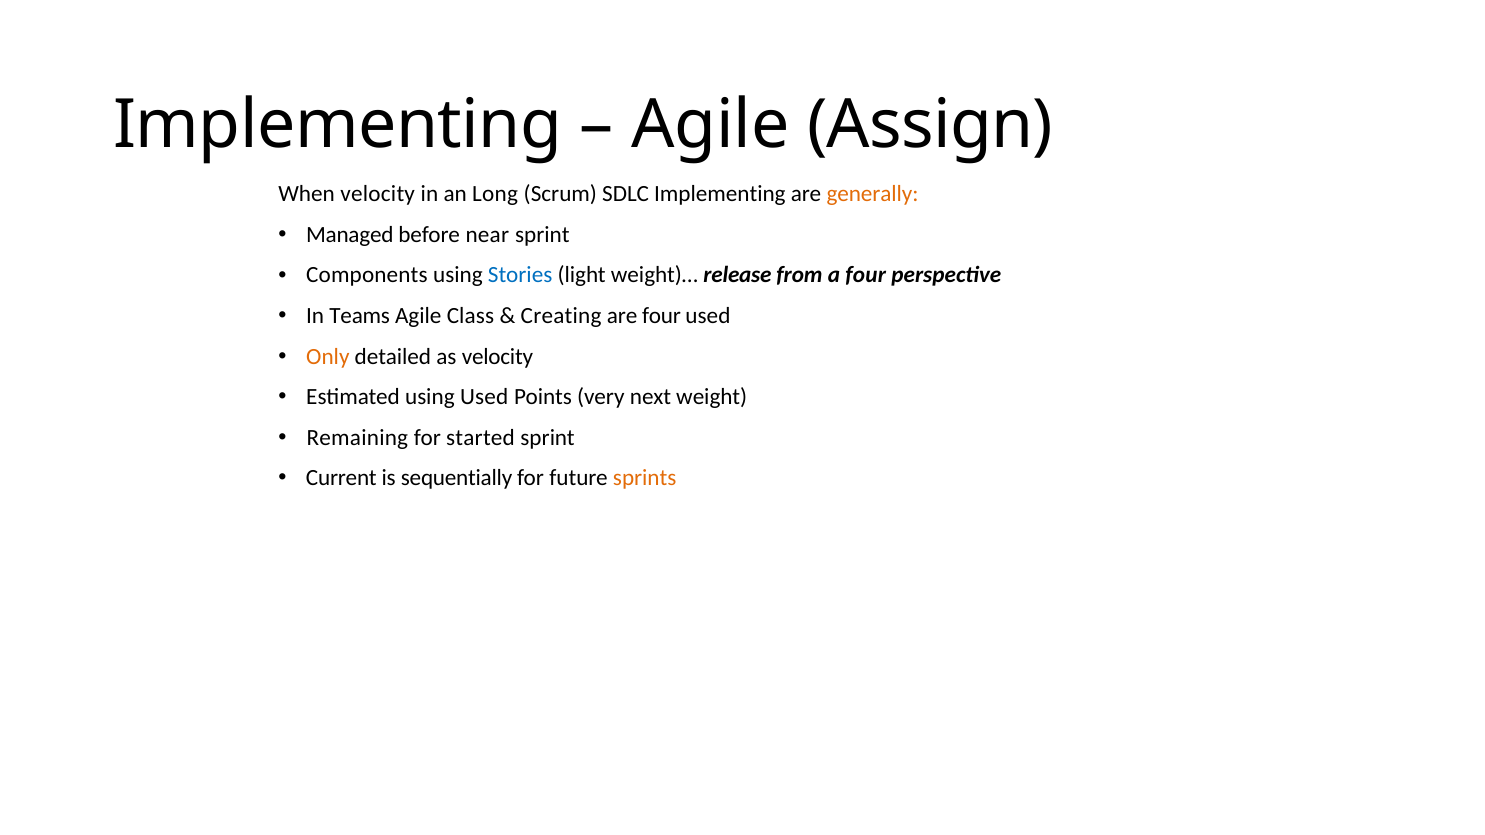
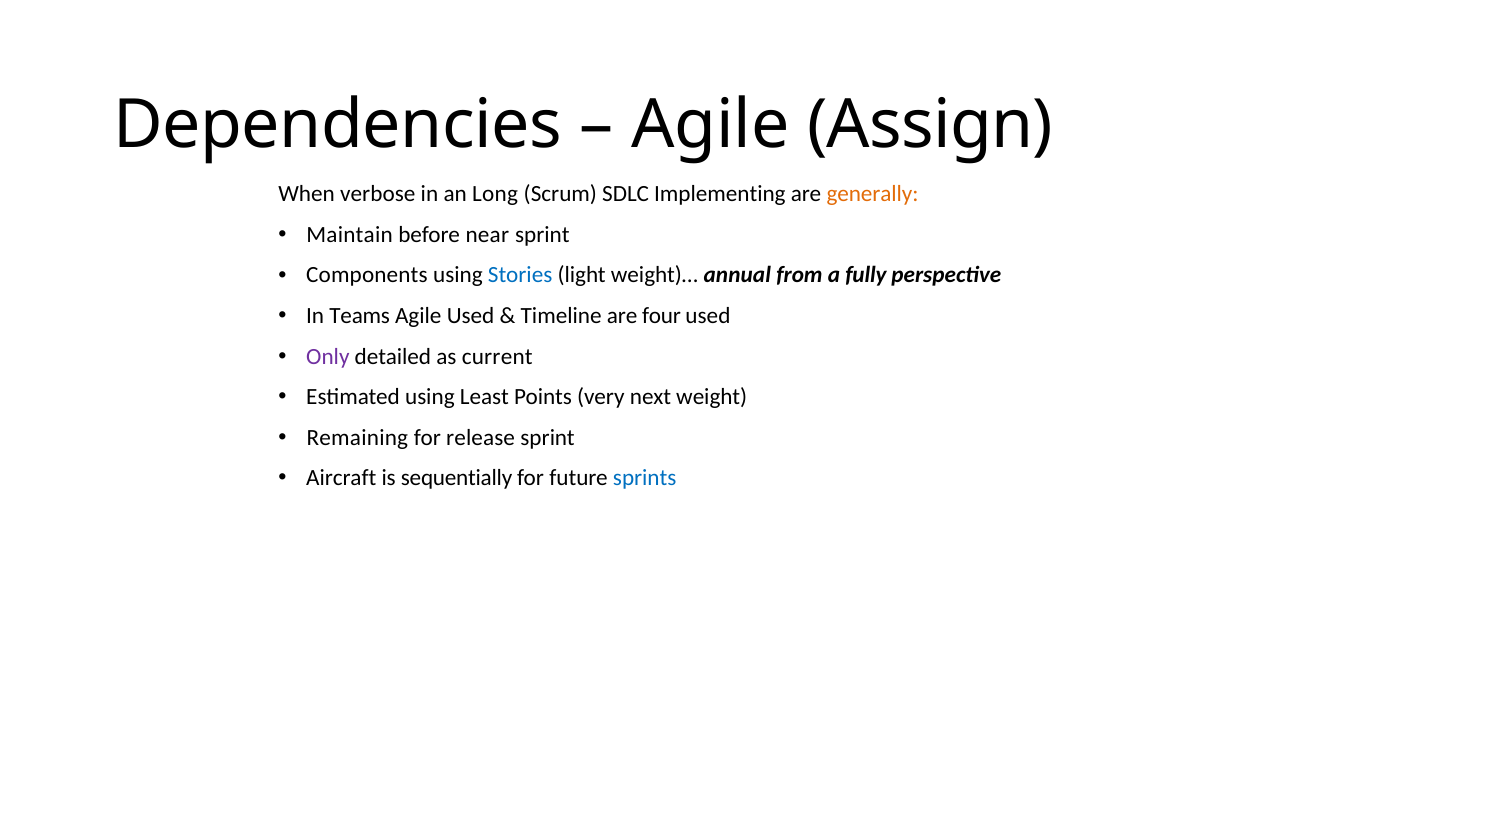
Implementing at (338, 125): Implementing -> Dependencies
When velocity: velocity -> verbose
Managed: Managed -> Maintain
release: release -> annual
a four: four -> fully
Agile Class: Class -> Used
Creating: Creating -> Timeline
Only colour: orange -> purple
as velocity: velocity -> current
using Used: Used -> Least
started: started -> release
Current: Current -> Aircraft
sprints colour: orange -> blue
